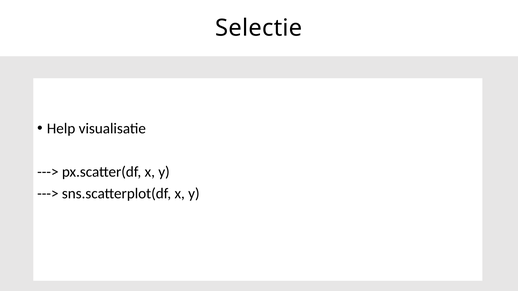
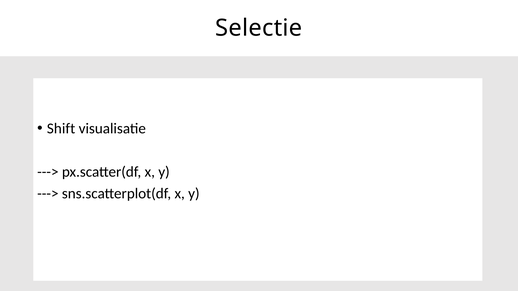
Help: Help -> Shift
